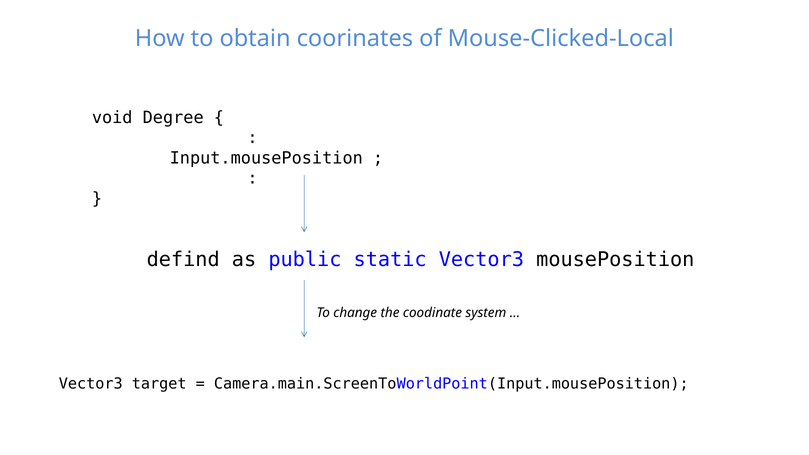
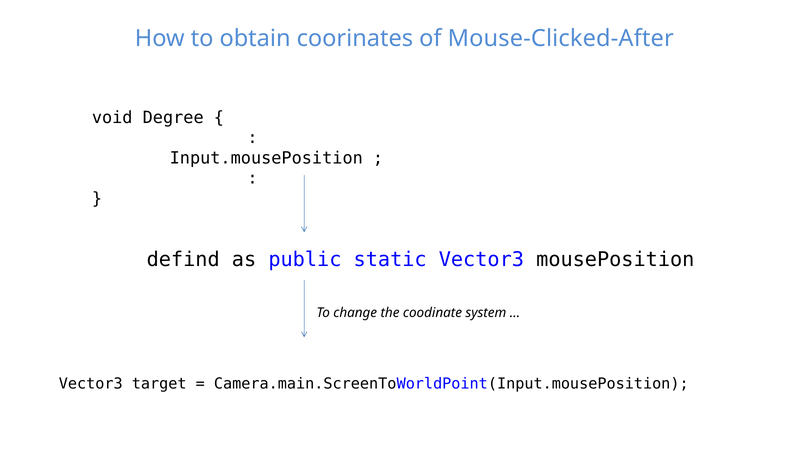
Mouse-Clicked-Local: Mouse-Clicked-Local -> Mouse-Clicked-After
